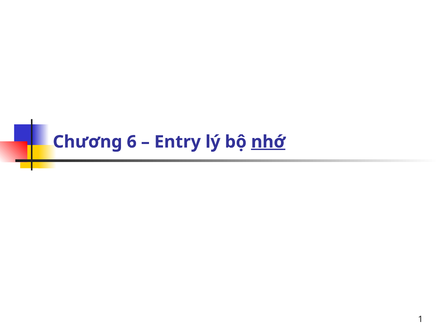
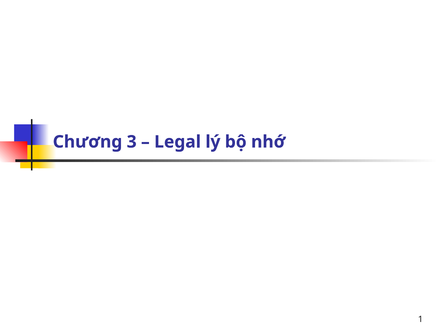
6: 6 -> 3
Entry: Entry -> Legal
nhớ underline: present -> none
